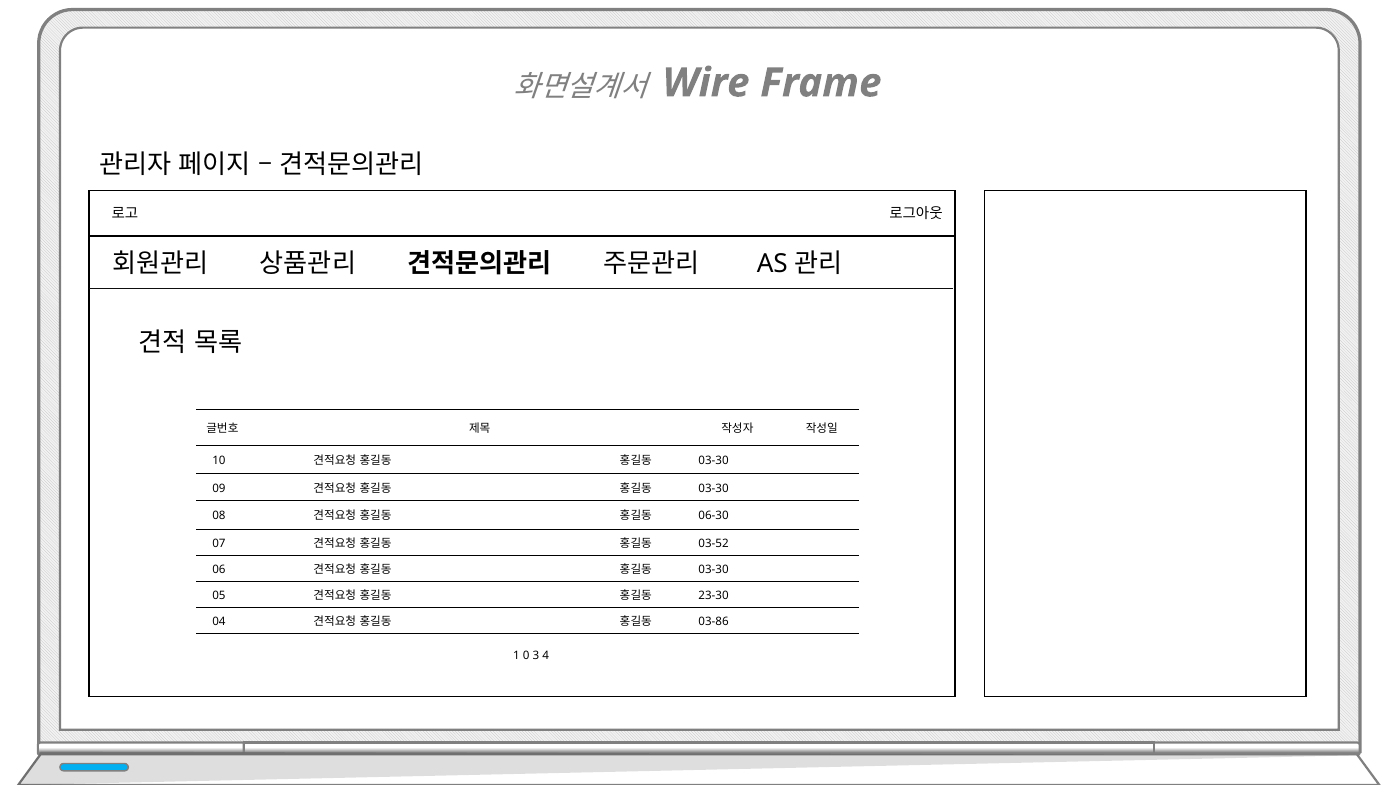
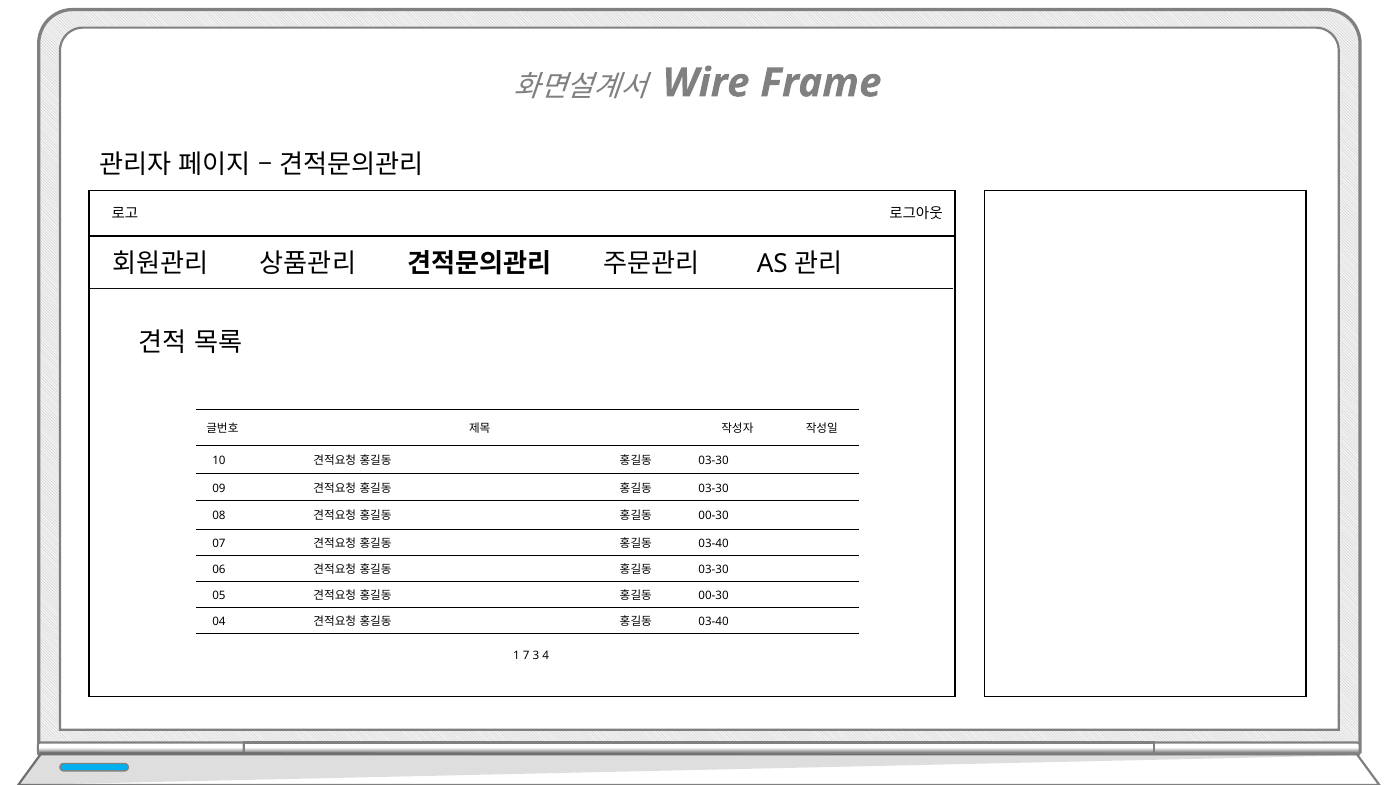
06-30 at (714, 516): 06-30 -> 00-30
03-52 at (714, 543): 03-52 -> 03-40
23-30 at (714, 595): 23-30 -> 00-30
03-86 at (714, 622): 03-86 -> 03-40
0: 0 -> 7
